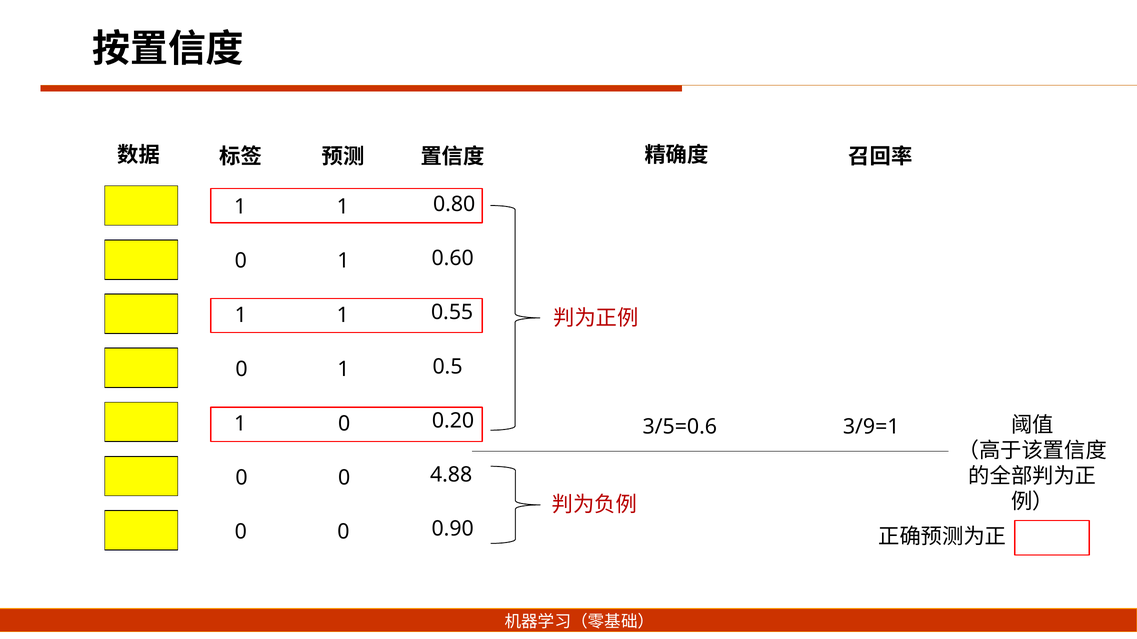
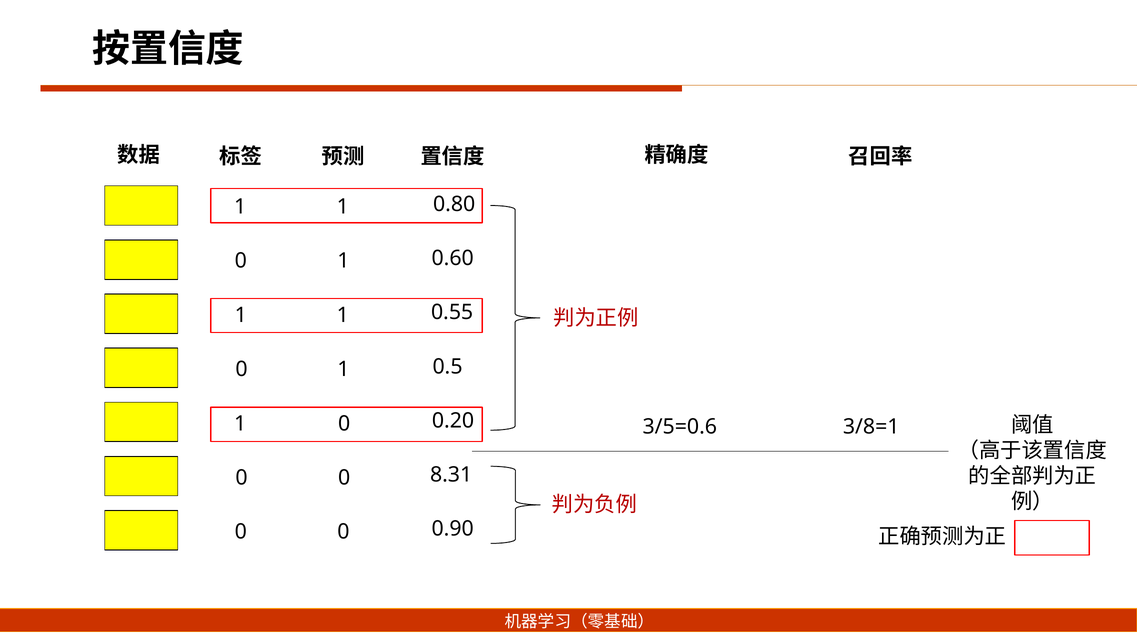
3/9=1: 3/9=1 -> 3/8=1
4.88: 4.88 -> 8.31
